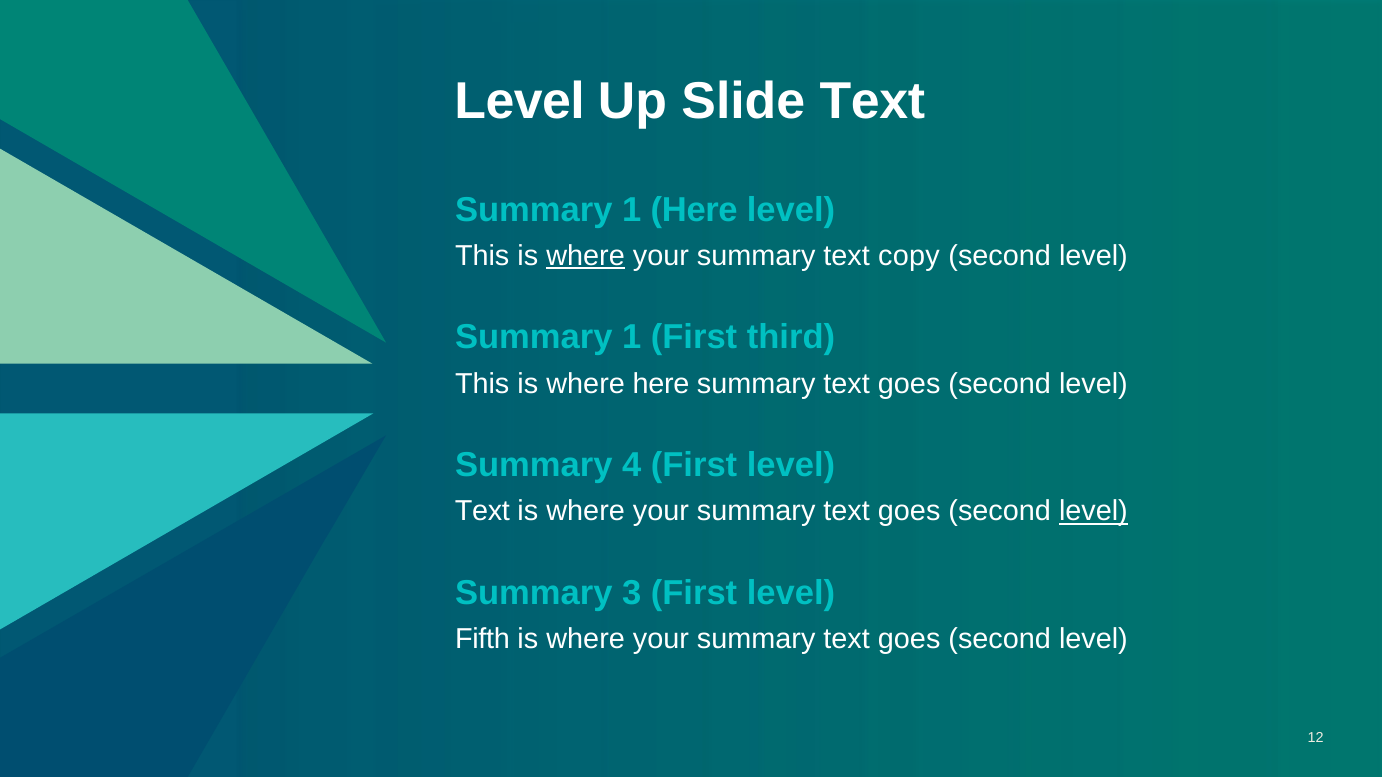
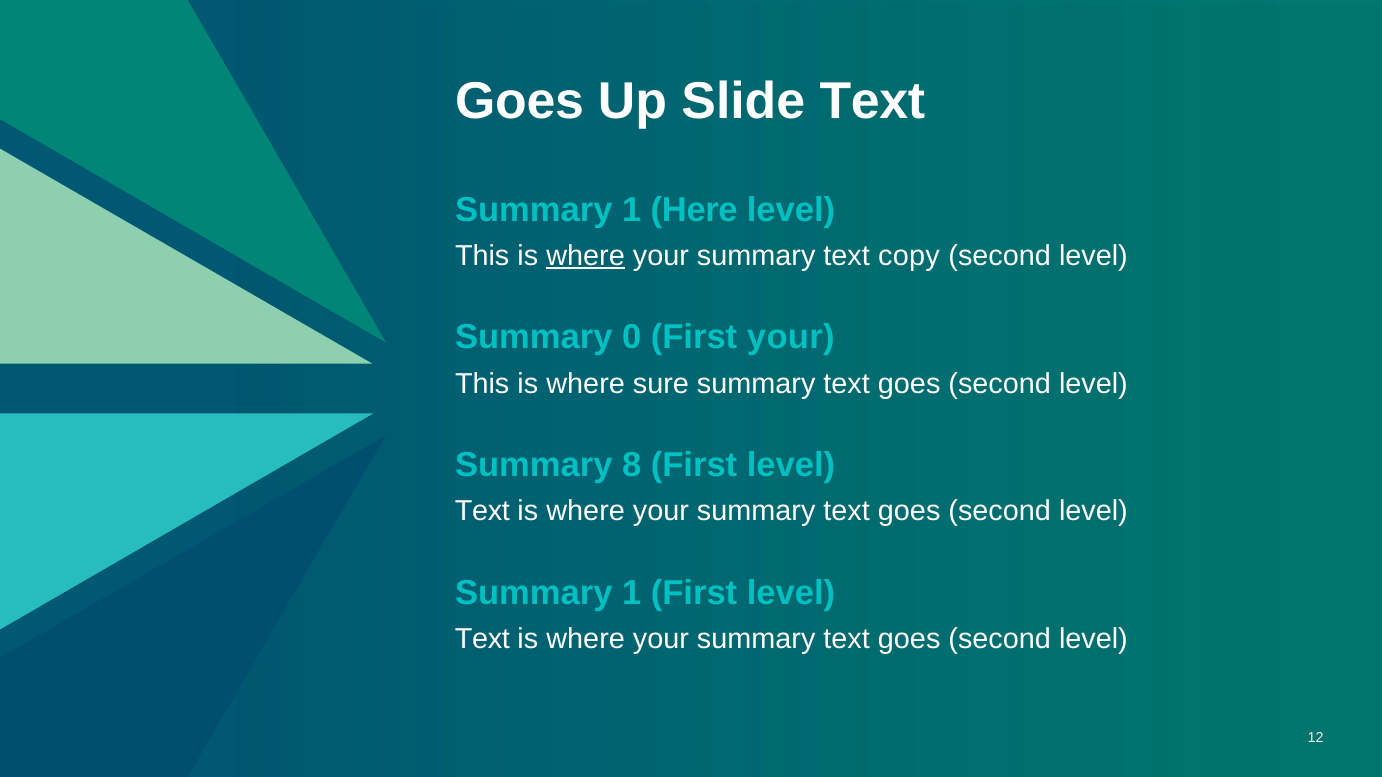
Level at (520, 101): Level -> Goes
1 at (632, 338): 1 -> 0
First third: third -> your
where here: here -> sure
4: 4 -> 8
level at (1093, 512) underline: present -> none
3 at (632, 593): 3 -> 1
Fifth at (482, 640): Fifth -> Text
